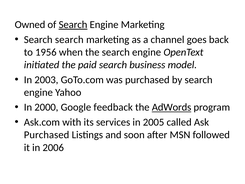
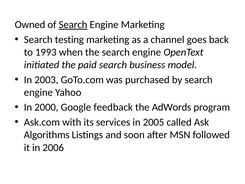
Search search: search -> testing
1956: 1956 -> 1993
AdWords underline: present -> none
Purchased at (47, 135): Purchased -> Algorithms
